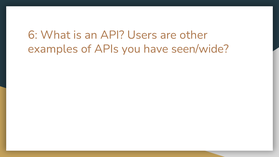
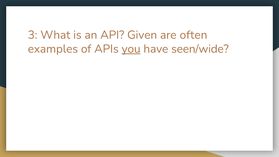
6: 6 -> 3
Users: Users -> Given
other: other -> often
you underline: none -> present
